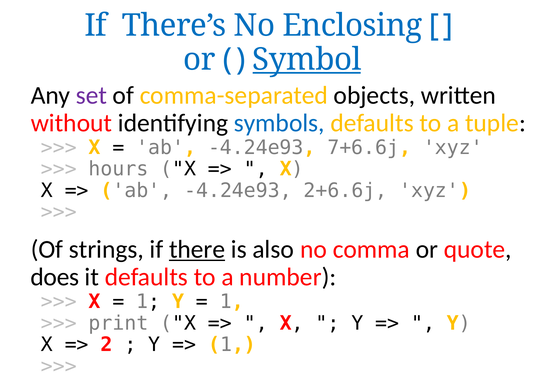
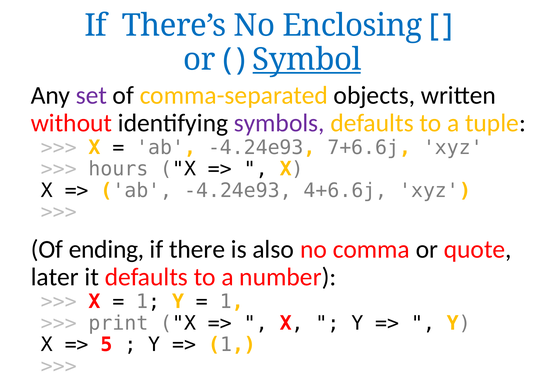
symbols colour: blue -> purple
2+6.6j: 2+6.6j -> 4+6.6j
strings: strings -> ending
there underline: present -> none
does: does -> later
2: 2 -> 5
